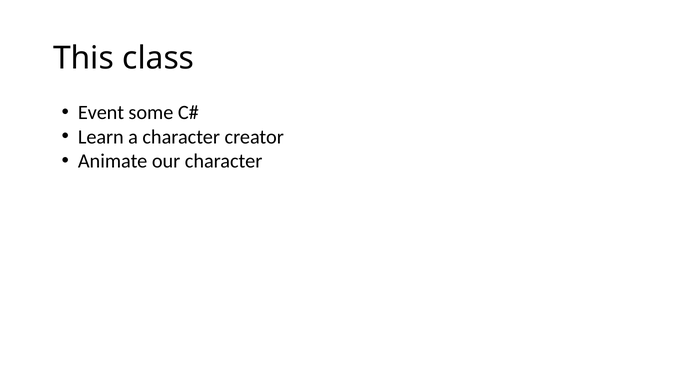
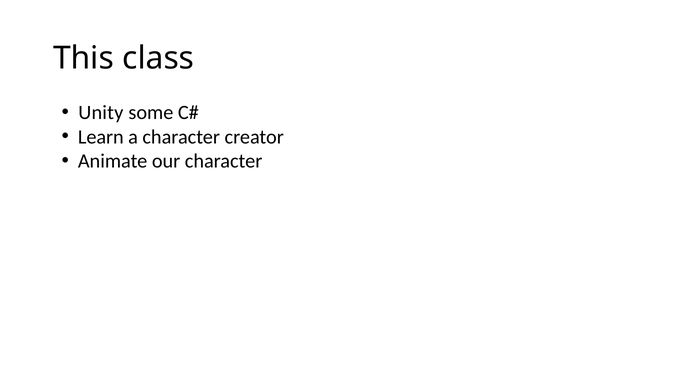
Event: Event -> Unity
